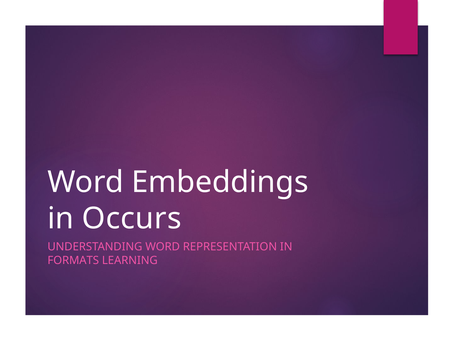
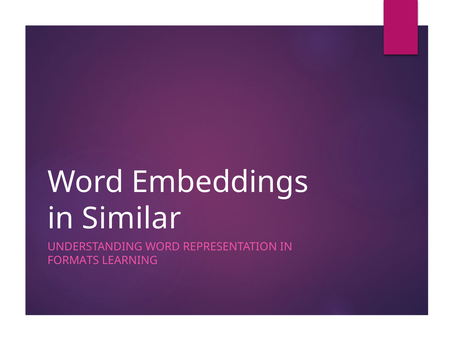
Occurs: Occurs -> Similar
